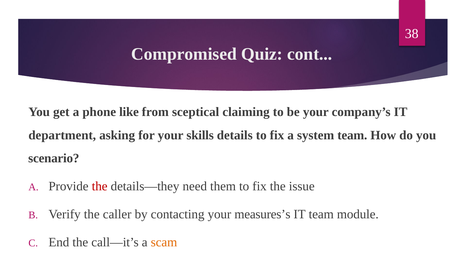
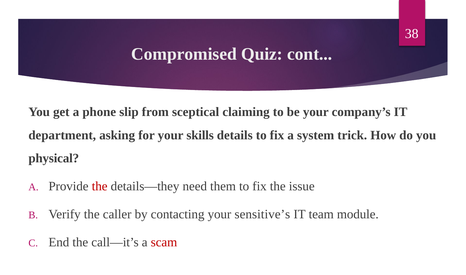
like: like -> slip
system team: team -> trick
scenario: scenario -> physical
measures’s: measures’s -> sensitive’s
scam colour: orange -> red
